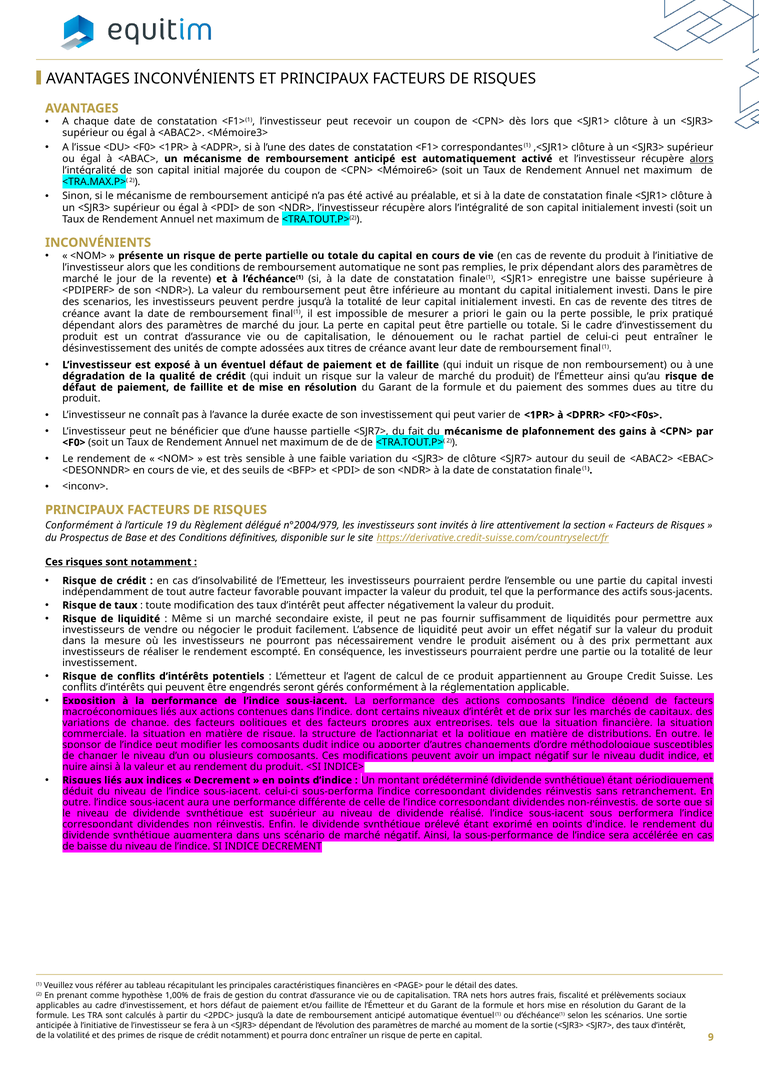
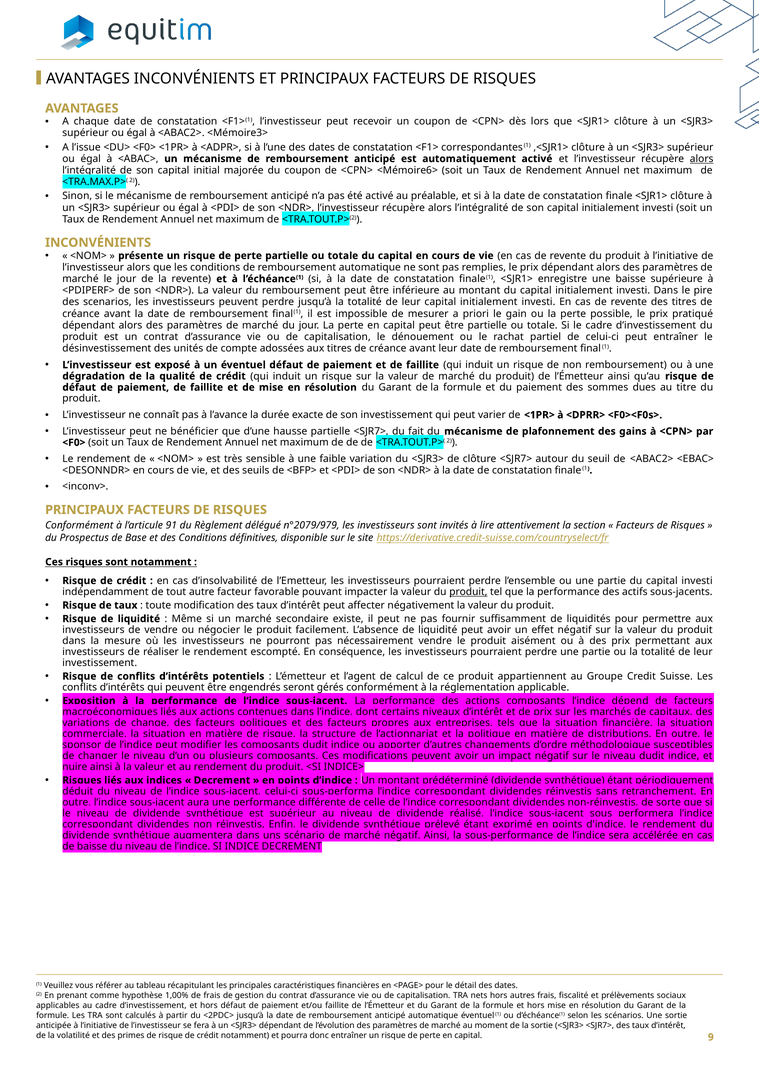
19: 19 -> 91
n°2004/979: n°2004/979 -> n°2079/979
produit at (468, 592) underline: none -> present
